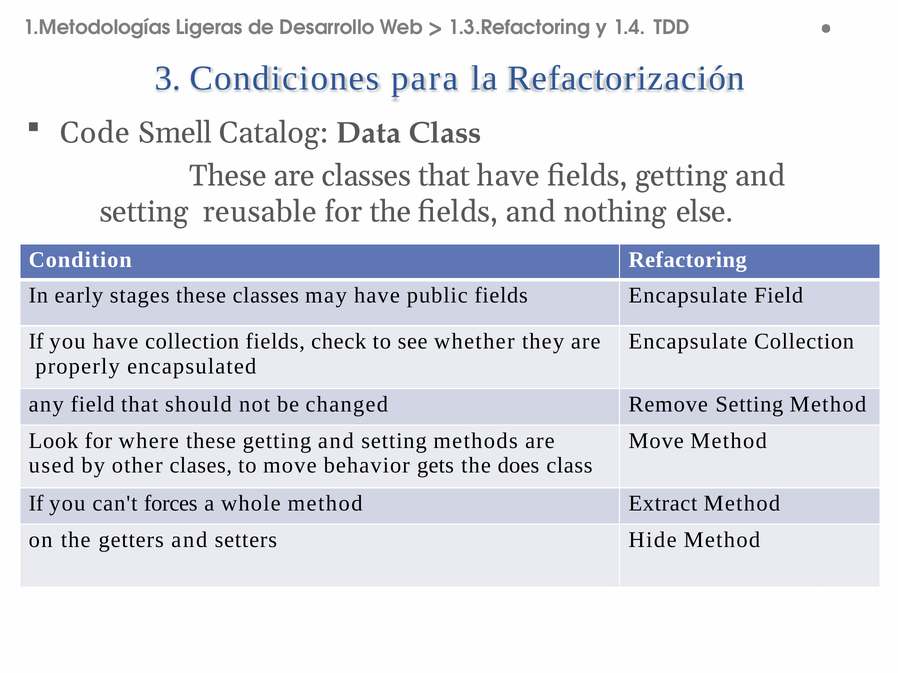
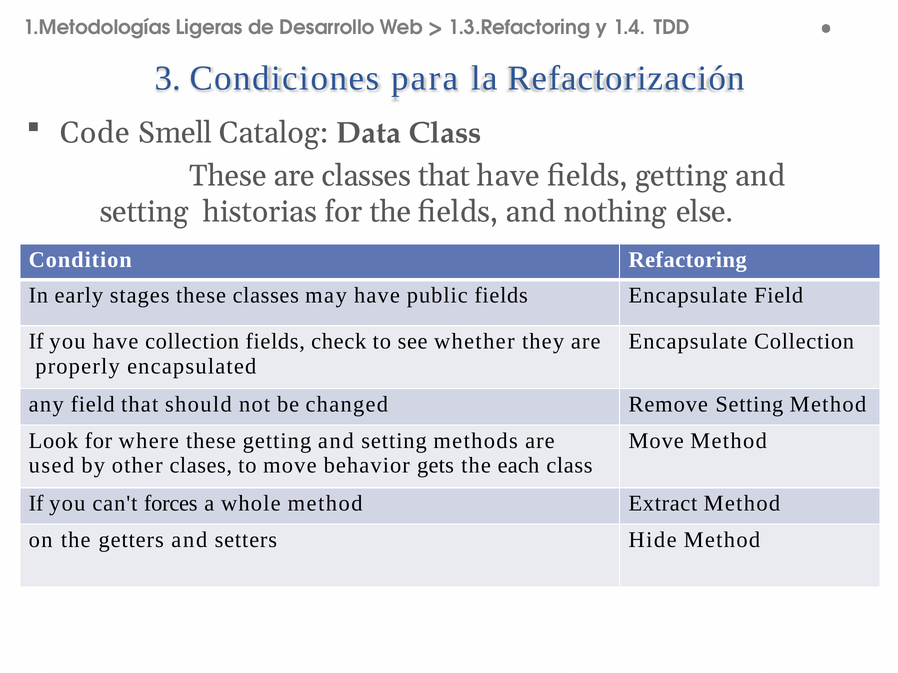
reusable: reusable -> historias
does: does -> each
